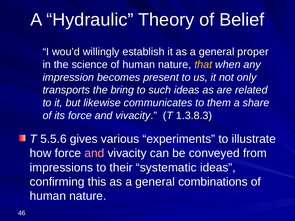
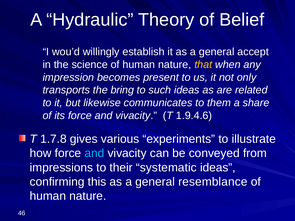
proper: proper -> accept
1.3.8.3: 1.3.8.3 -> 1.9.4.6
5.5.6: 5.5.6 -> 1.7.8
and at (94, 153) colour: pink -> light blue
combinations: combinations -> resemblance
